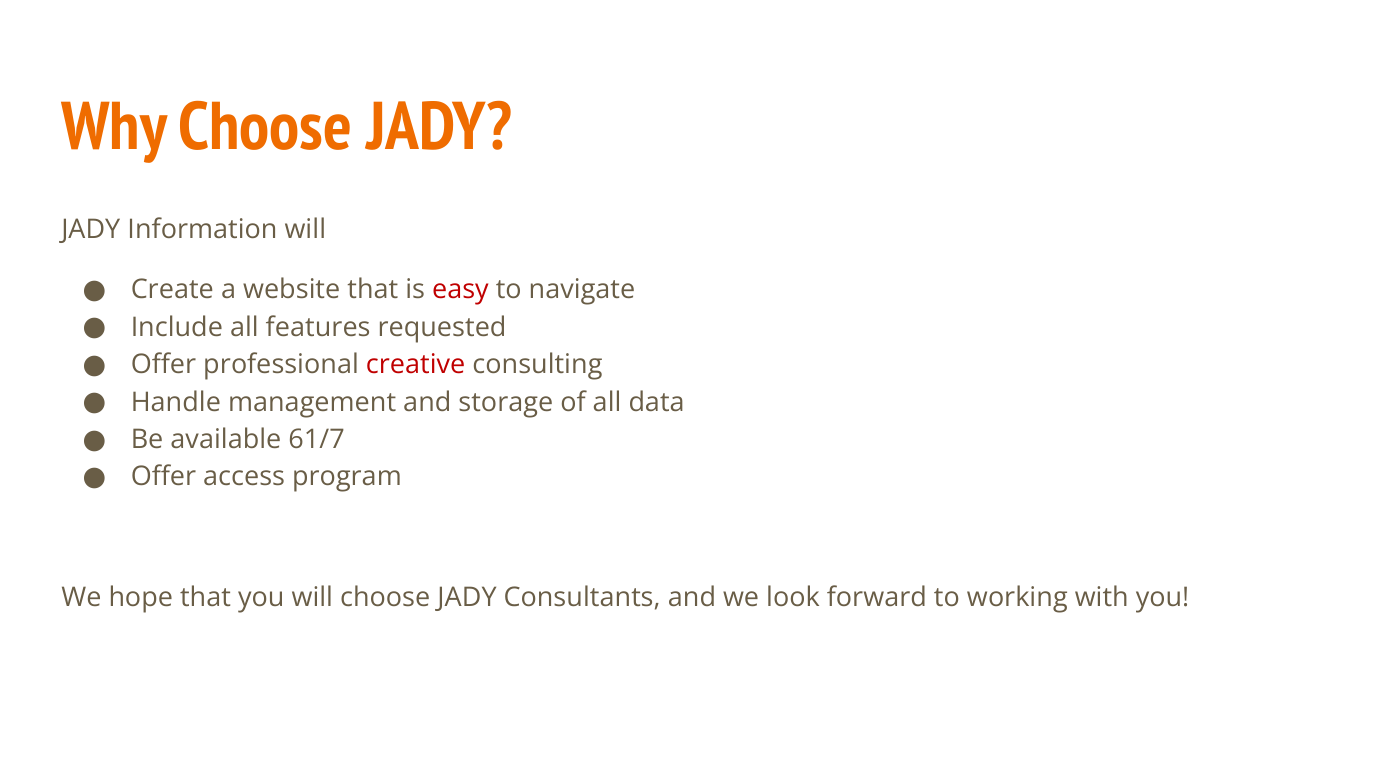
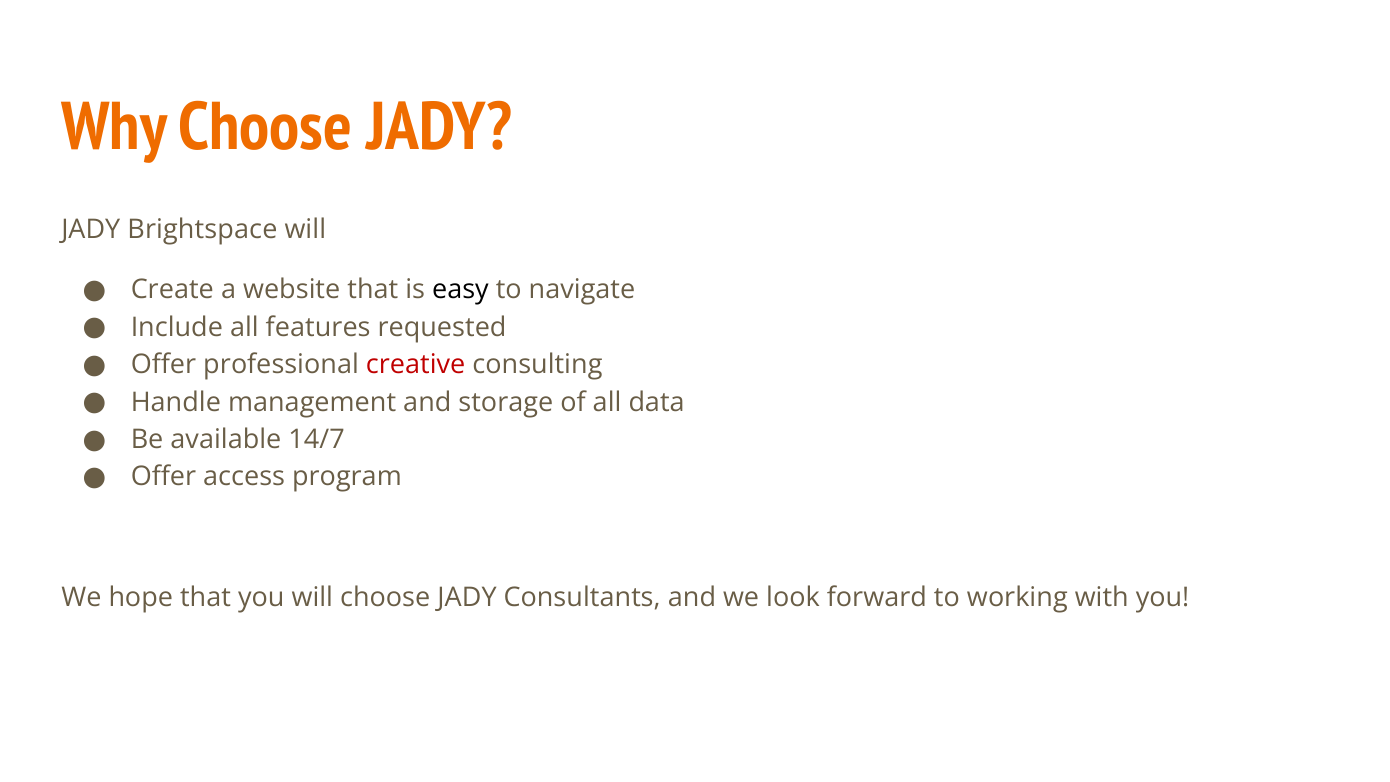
Information: Information -> Brightspace
easy colour: red -> black
61/7: 61/7 -> 14/7
